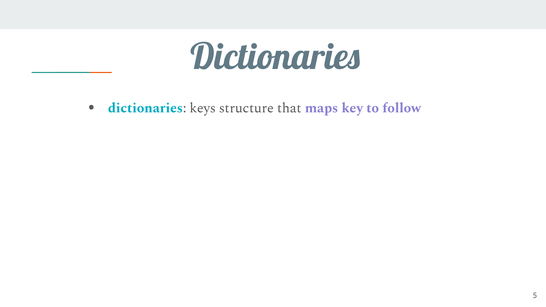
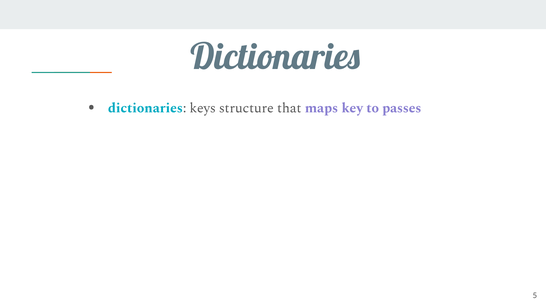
follow: follow -> passes
